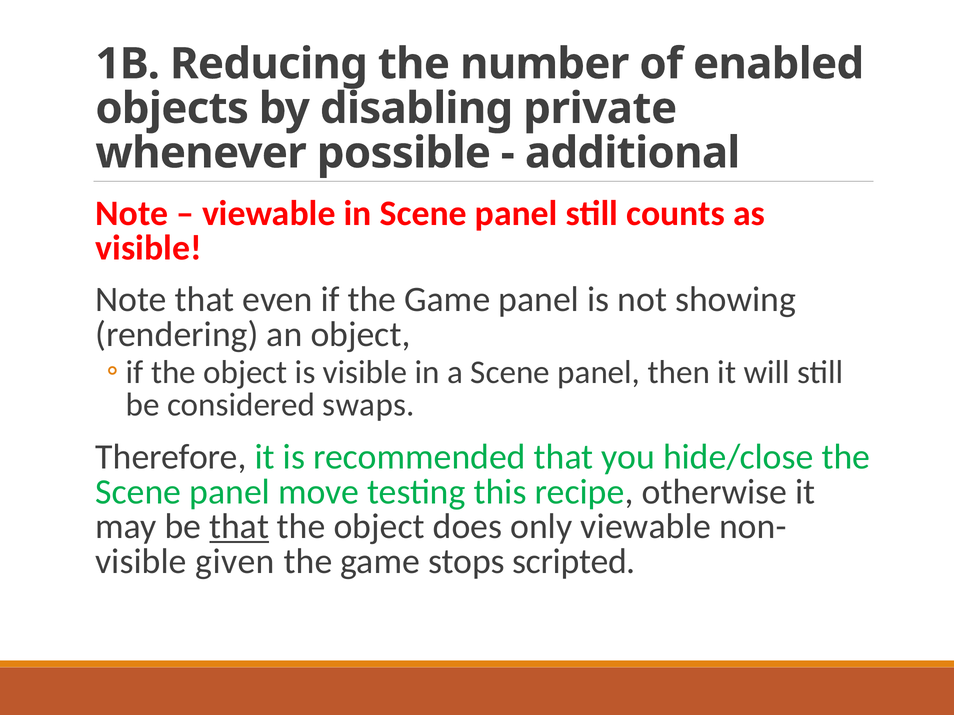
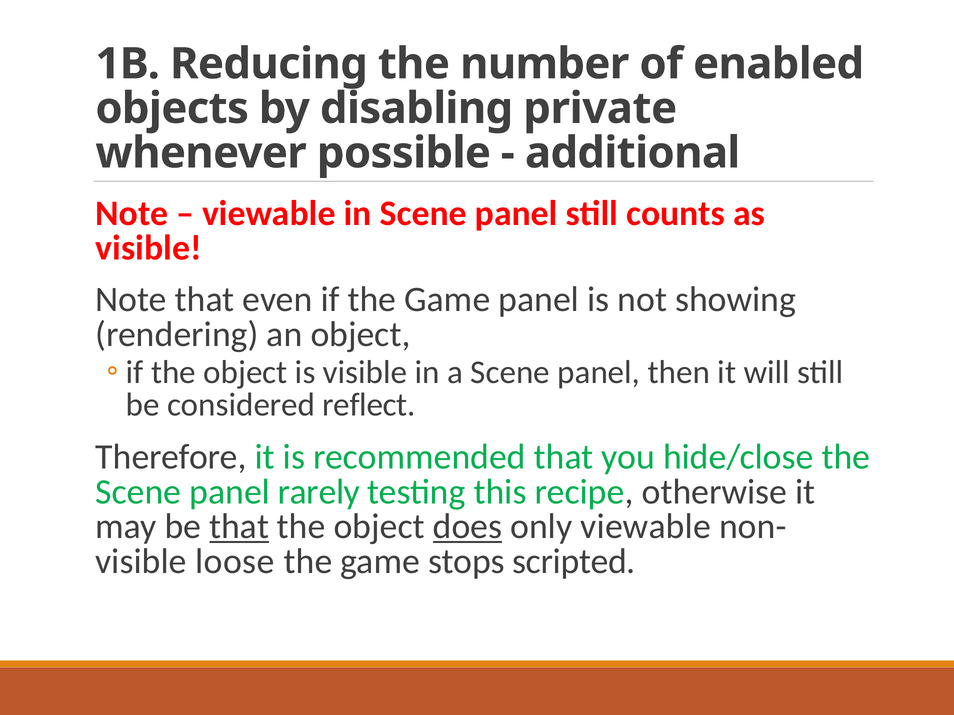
swaps: swaps -> reflect
move: move -> rarely
does underline: none -> present
given: given -> loose
